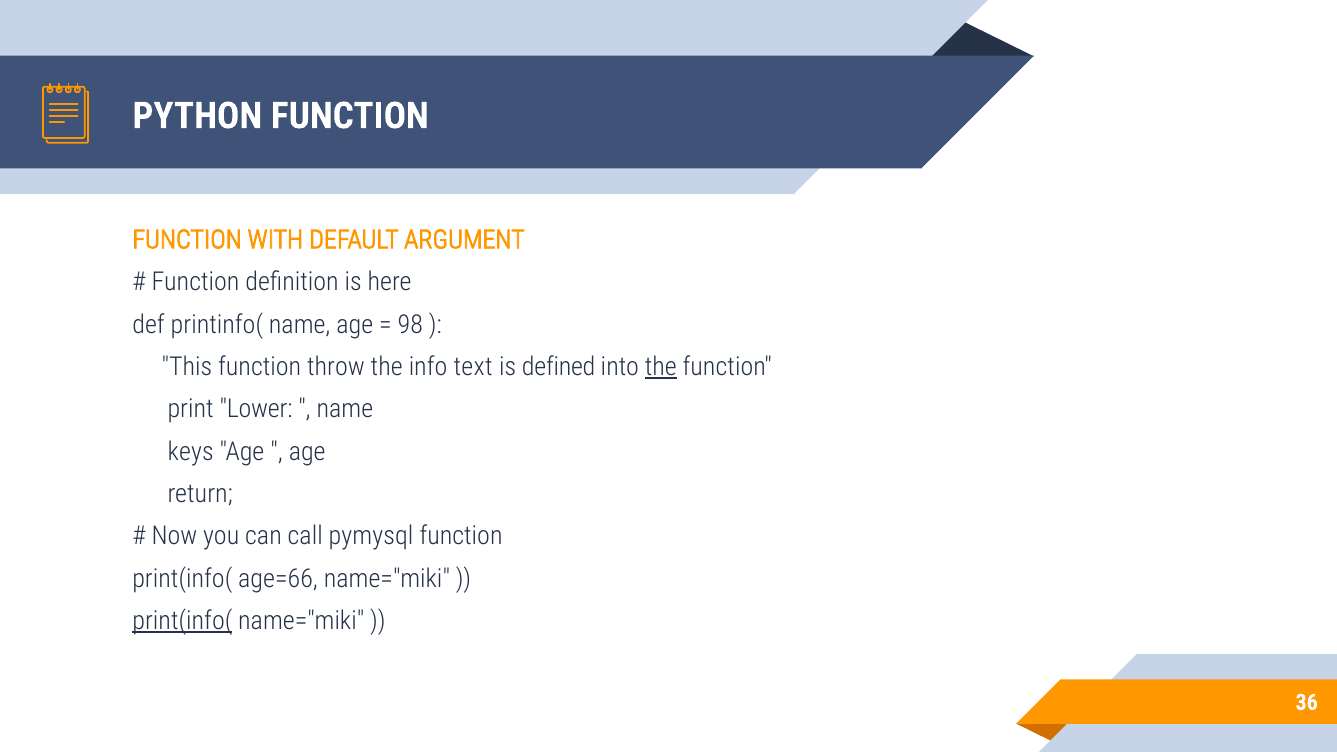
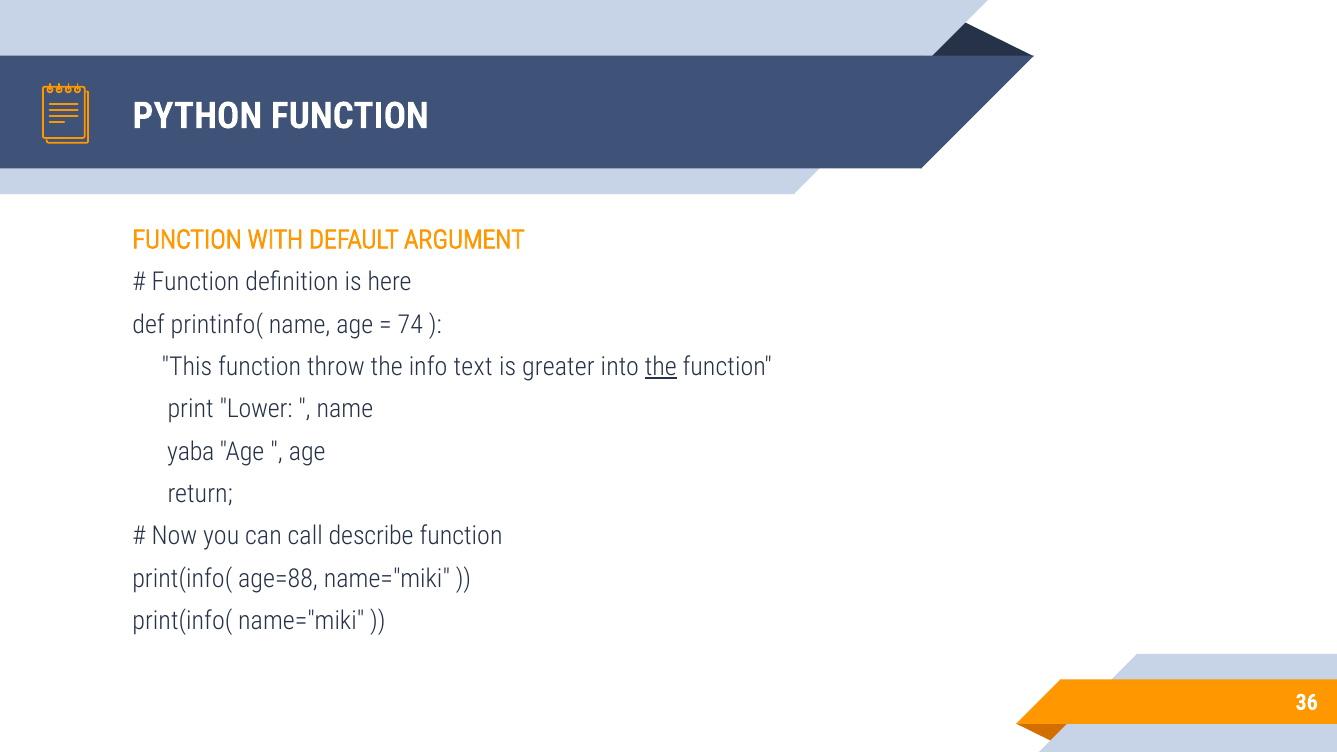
98: 98 -> 74
defined: defined -> greater
keys: keys -> yaba
pymysql: pymysql -> describe
age=66: age=66 -> age=88
print(info( at (182, 621) underline: present -> none
